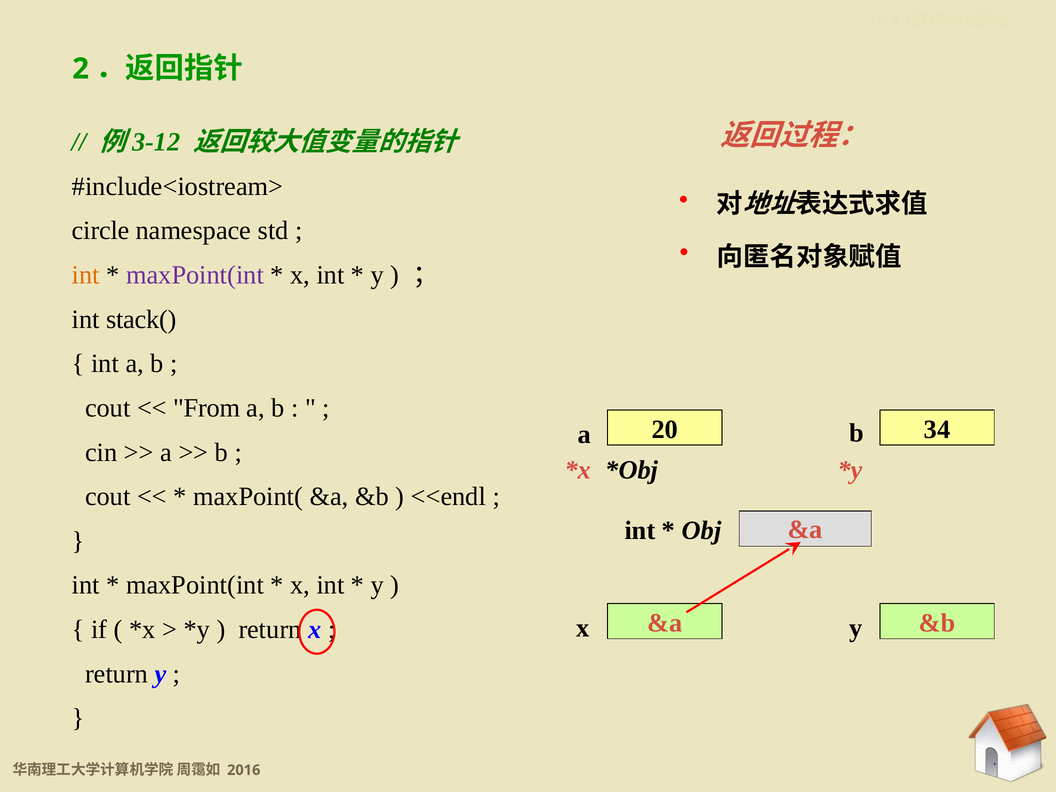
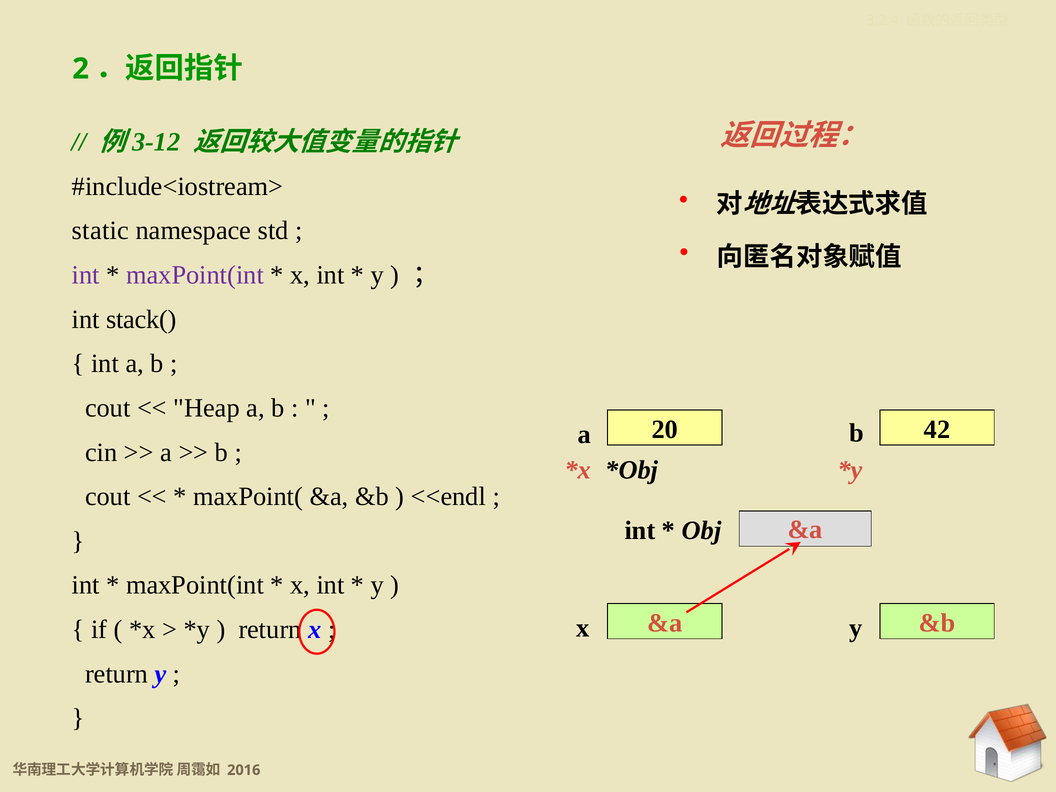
circle: circle -> static
int at (86, 275) colour: orange -> purple
From: From -> Heap
34: 34 -> 42
